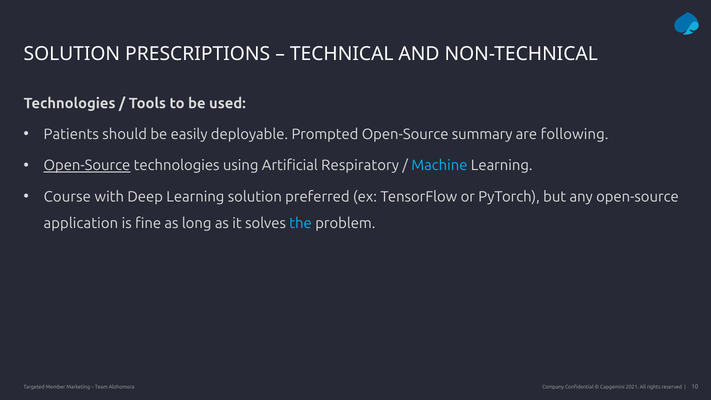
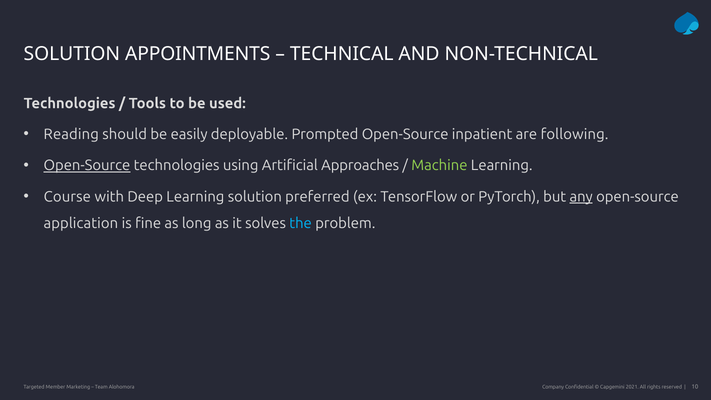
PRESCRIPTIONS: PRESCRIPTIONS -> APPOINTMENTS
Patients: Patients -> Reading
summary: summary -> inpatient
Respiratory: Respiratory -> Approaches
Machine colour: light blue -> light green
any underline: none -> present
